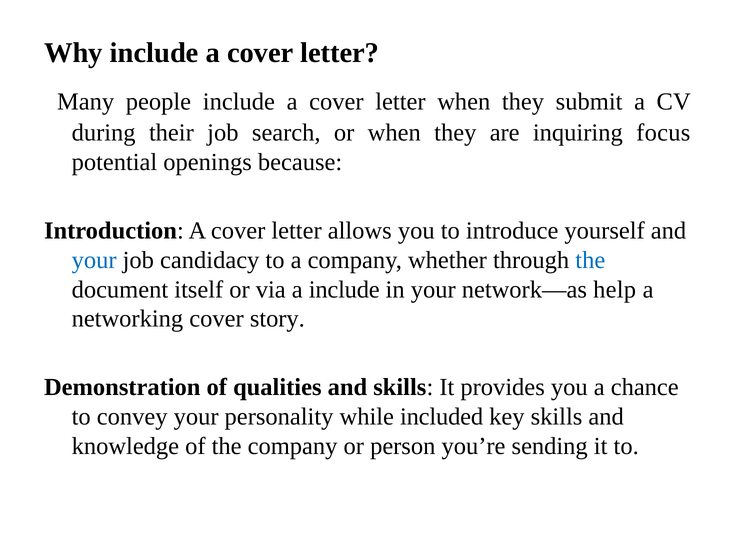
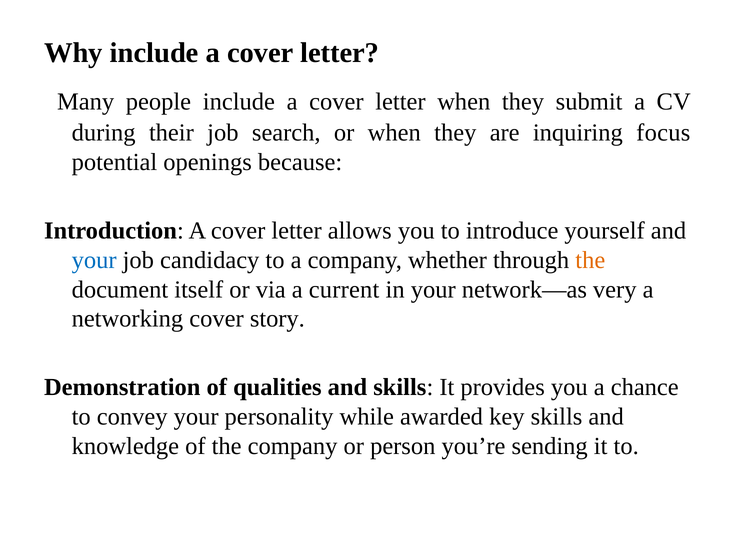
the at (590, 260) colour: blue -> orange
a include: include -> current
help: help -> very
included: included -> awarded
